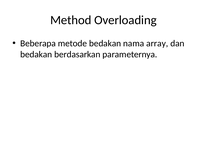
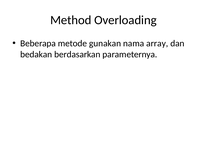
metode bedakan: bedakan -> gunakan
